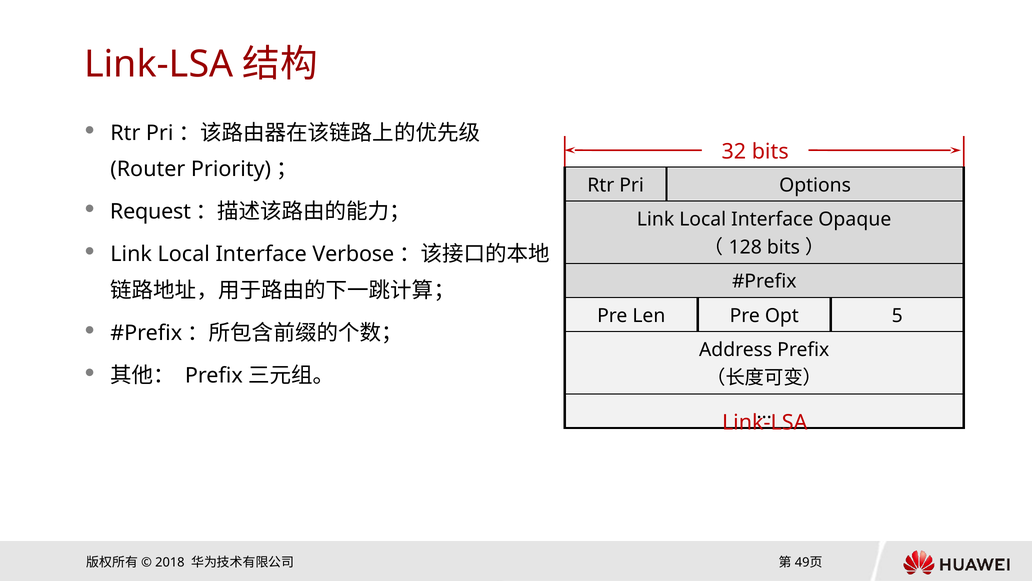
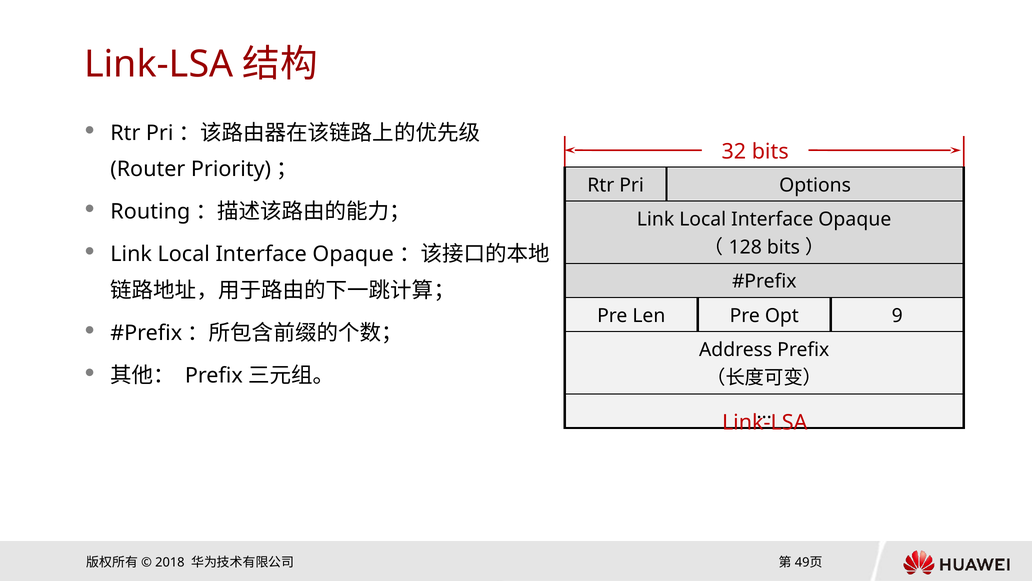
Request: Request -> Routing
Verbose at (353, 254): Verbose -> Opaque
5: 5 -> 9
